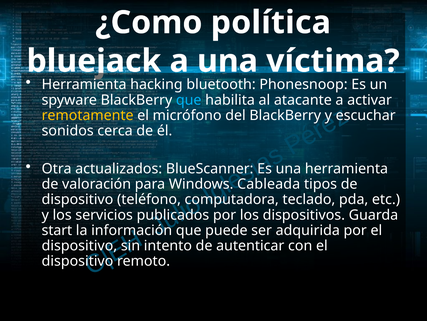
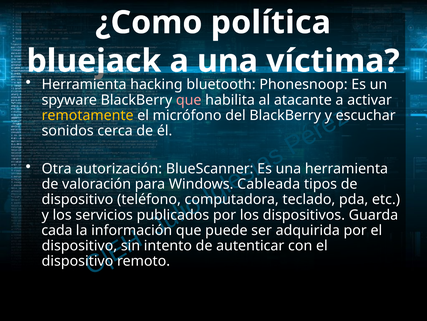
que at (189, 100) colour: light blue -> pink
actualizados: actualizados -> autorización
start: start -> cada
